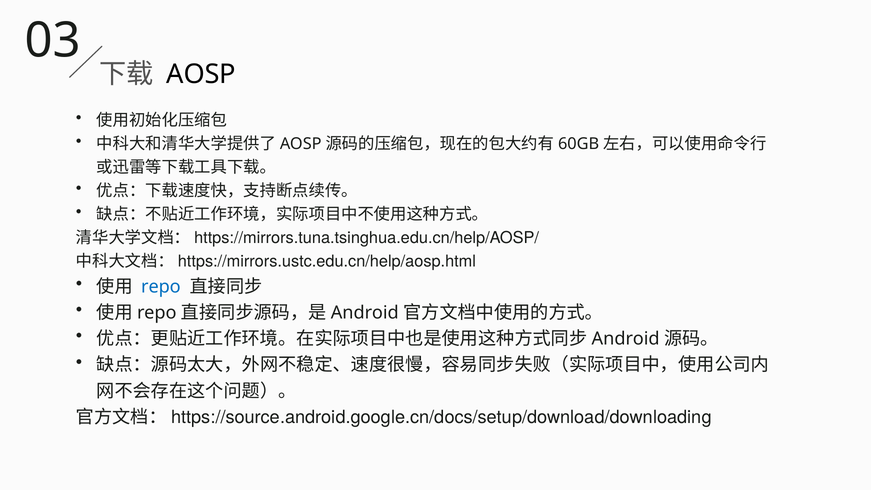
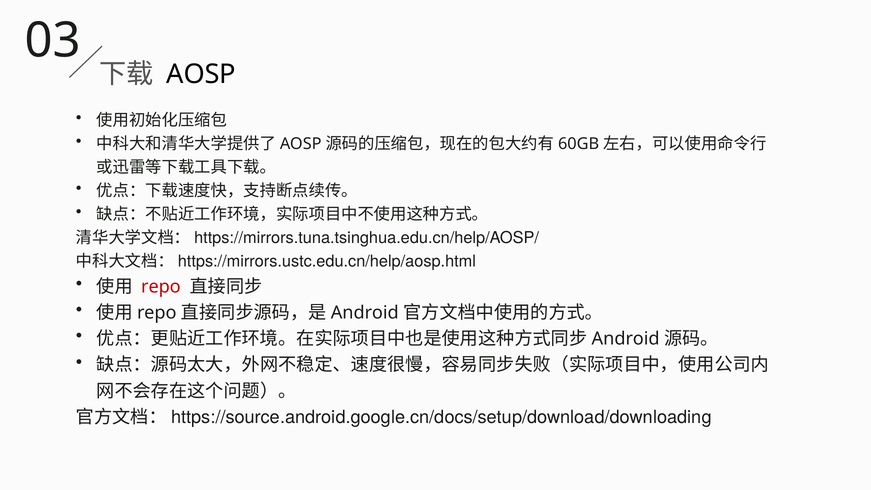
repo at (161, 287) colour: blue -> red
